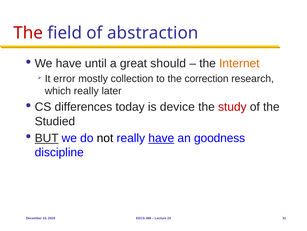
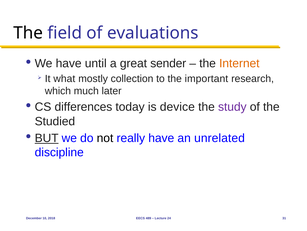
The at (28, 33) colour: red -> black
abstraction: abstraction -> evaluations
should: should -> sender
error: error -> what
correction: correction -> important
which really: really -> much
study colour: red -> purple
have at (161, 138) underline: present -> none
goodness: goodness -> unrelated
